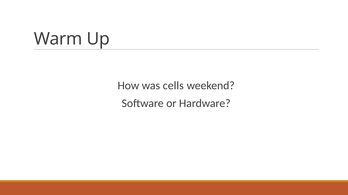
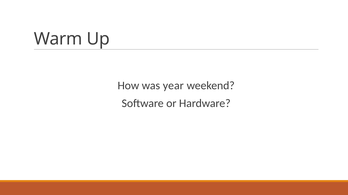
cells: cells -> year
